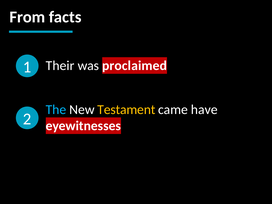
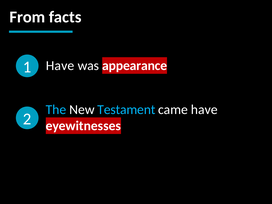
1 Their: Their -> Have
proclaimed: proclaimed -> appearance
Testament colour: yellow -> light blue
